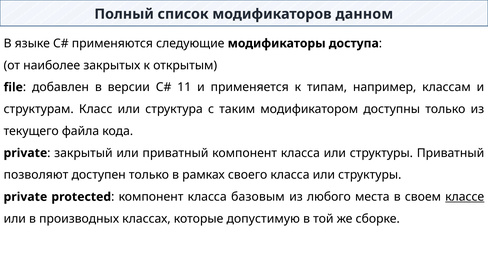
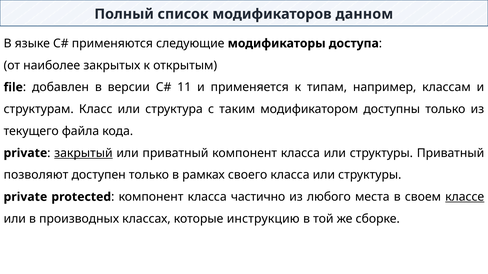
закрытый underline: none -> present
базовым: базовым -> частично
допустимую: допустимую -> инструкцию
